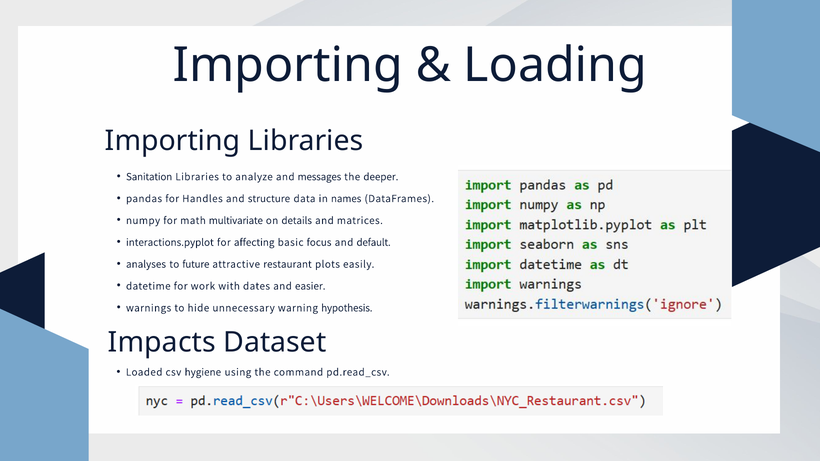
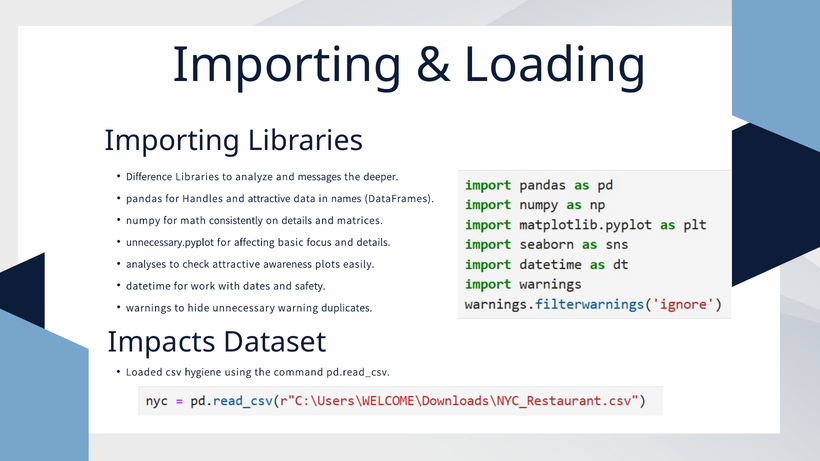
Sanitation: Sanitation -> Difference
and structure: structure -> attractive
multivariate: multivariate -> consistently
interactions.pyplot: interactions.pyplot -> unnecessary.pyplot
and default: default -> details
future: future -> check
restaurant: restaurant -> awareness
easier: easier -> safety
hypothesis: hypothesis -> duplicates
